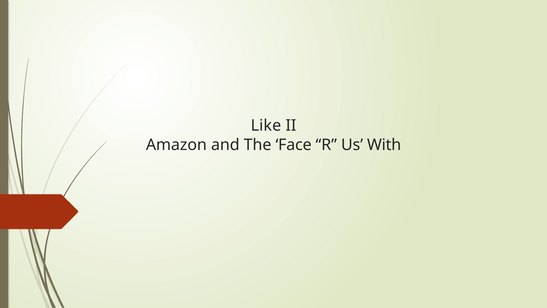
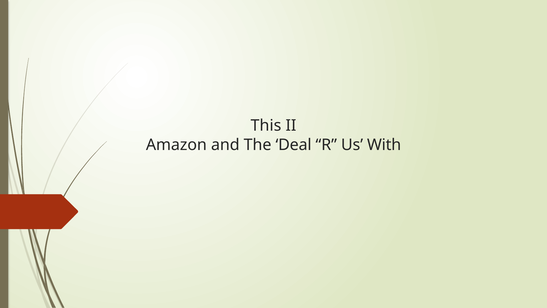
Like: Like -> This
Face: Face -> Deal
